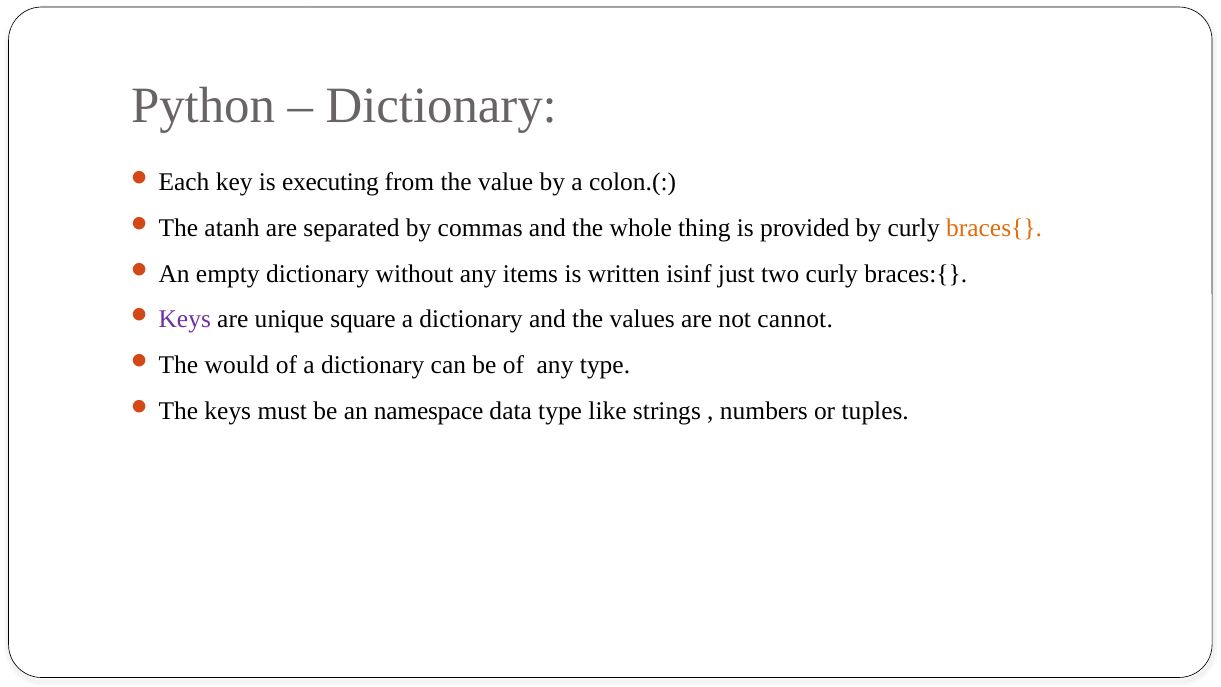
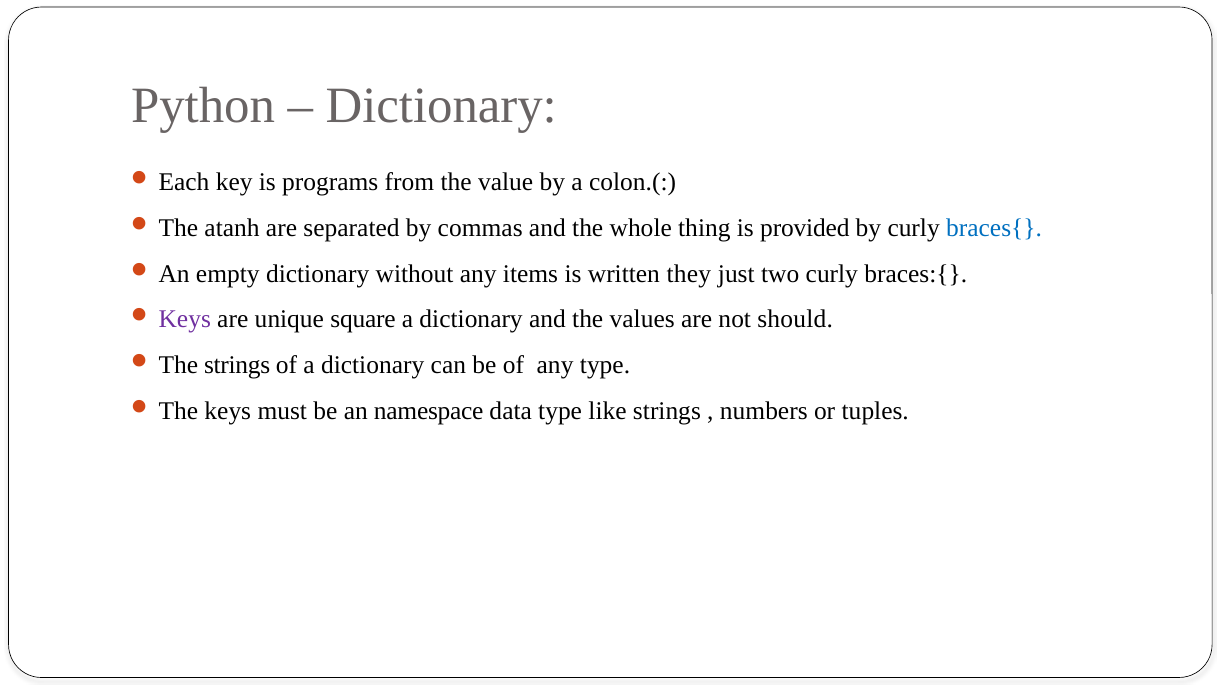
executing: executing -> programs
braces{ colour: orange -> blue
isinf: isinf -> they
cannot: cannot -> should
The would: would -> strings
